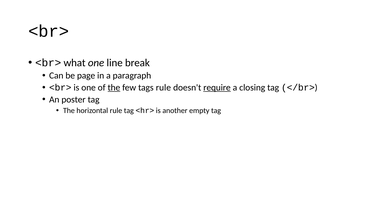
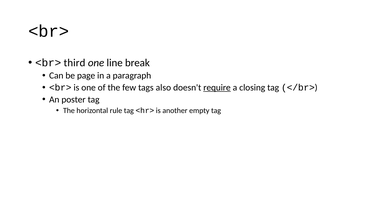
what: what -> third
the at (114, 87) underline: present -> none
tags rule: rule -> also
